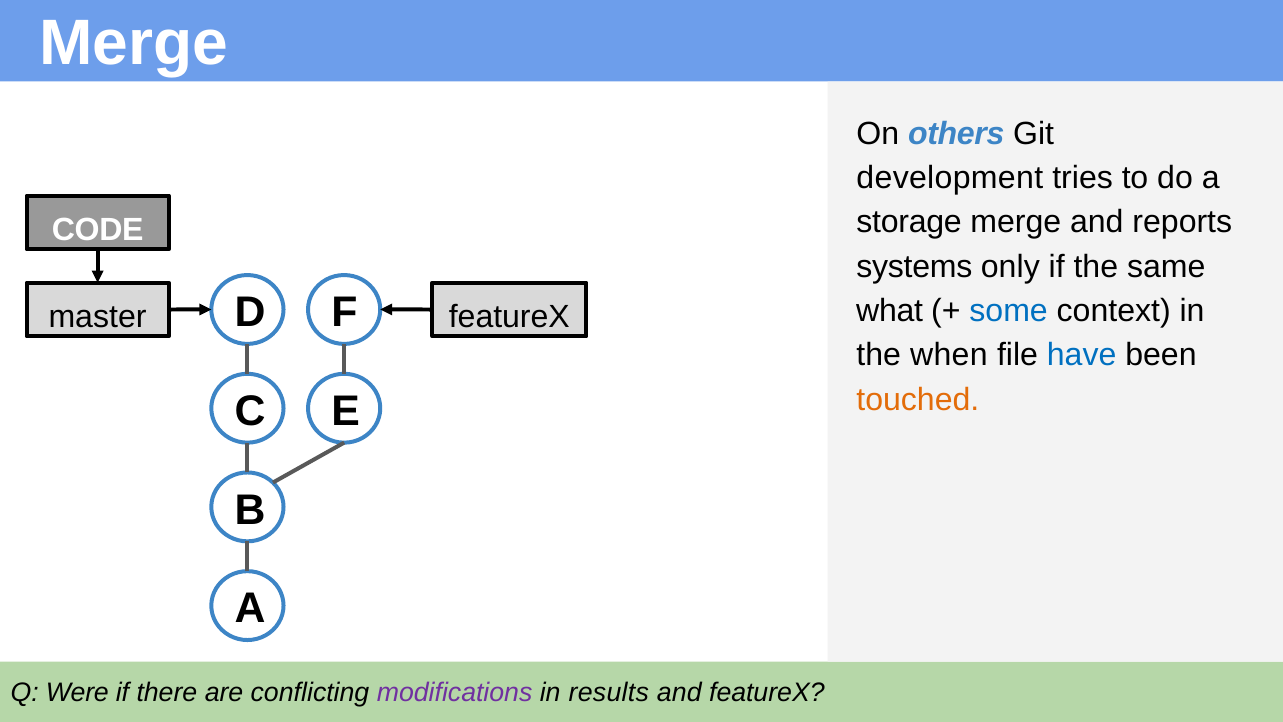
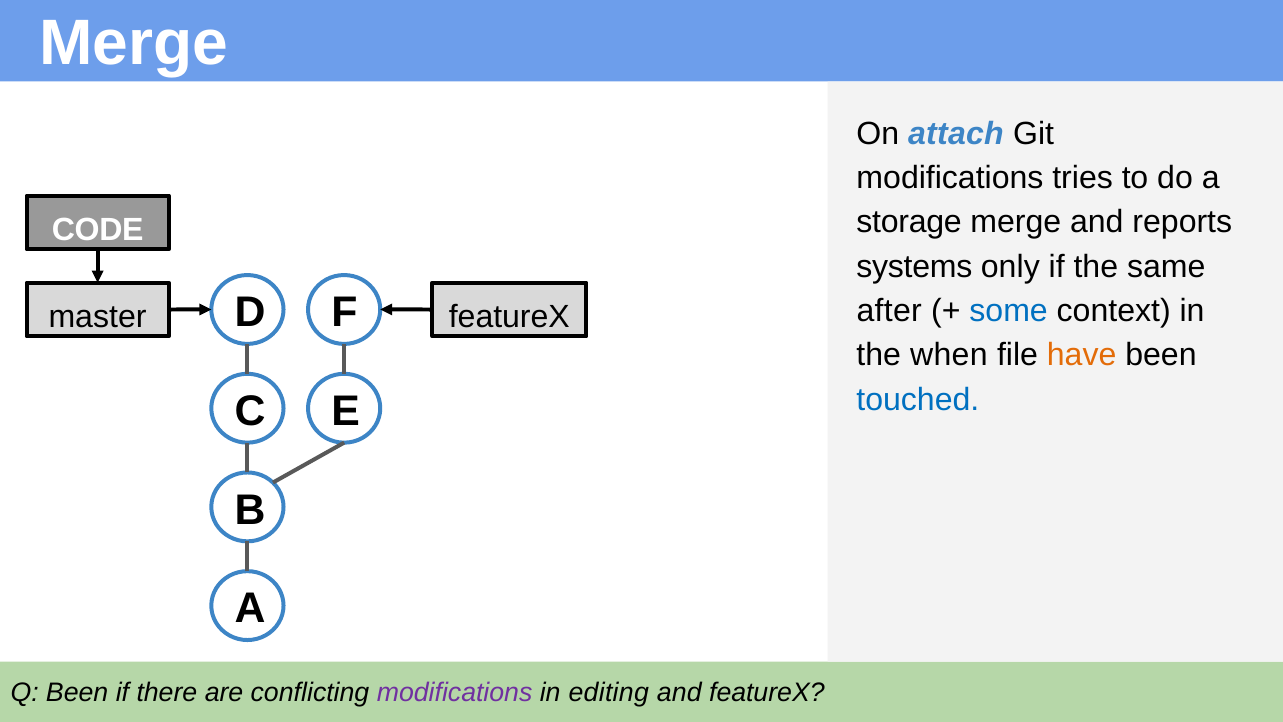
others: others -> attach
development at (950, 178): development -> modifications
what: what -> after
have colour: blue -> orange
touched colour: orange -> blue
Q Were: Were -> Been
results: results -> editing
